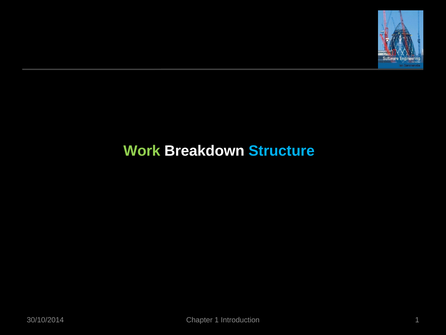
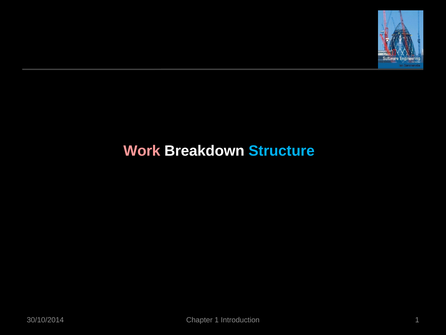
Work colour: light green -> pink
